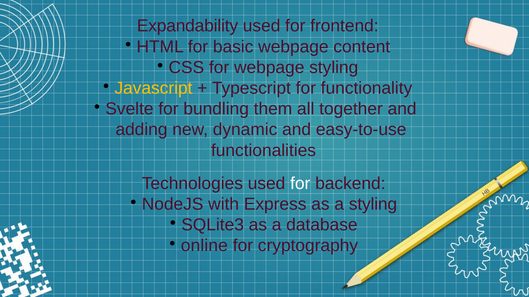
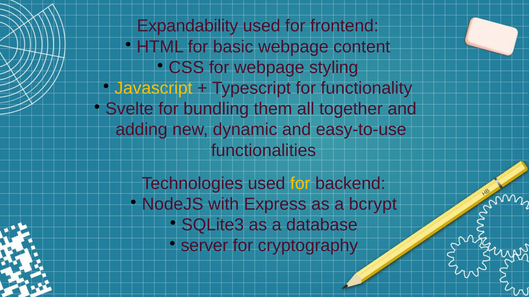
for at (300, 184) colour: white -> yellow
a styling: styling -> bcrypt
online: online -> server
